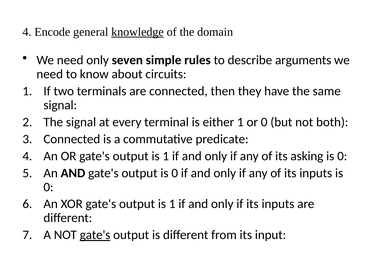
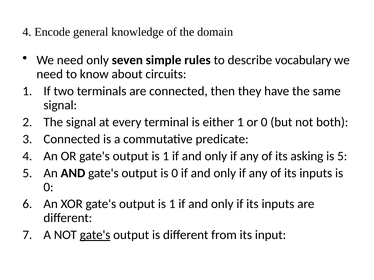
knowledge underline: present -> none
arguments: arguments -> vocabulary
0 at (342, 156): 0 -> 5
